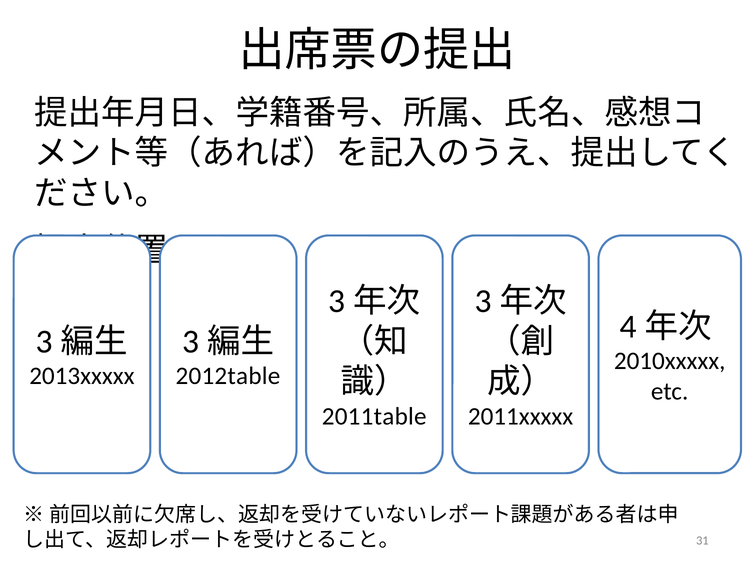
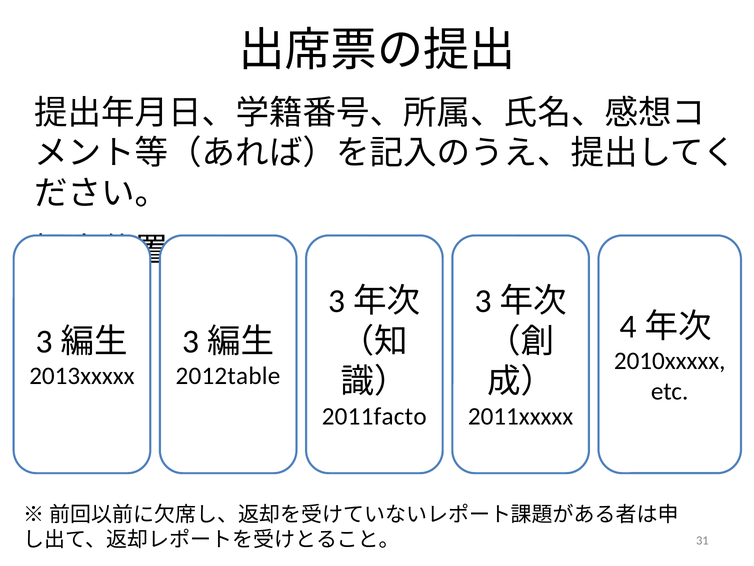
2011table: 2011table -> 2011facto
